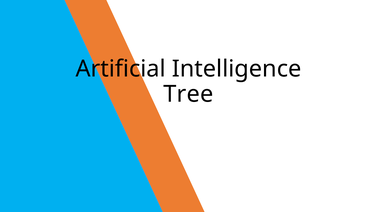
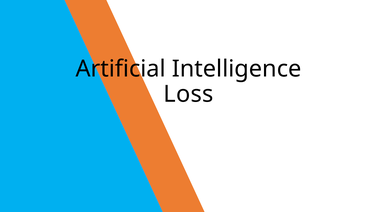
Tree: Tree -> Loss
